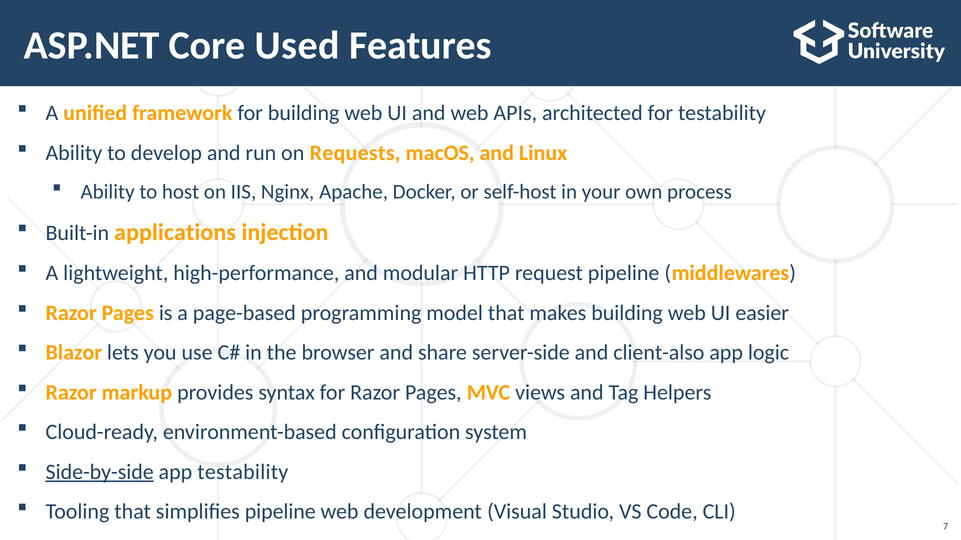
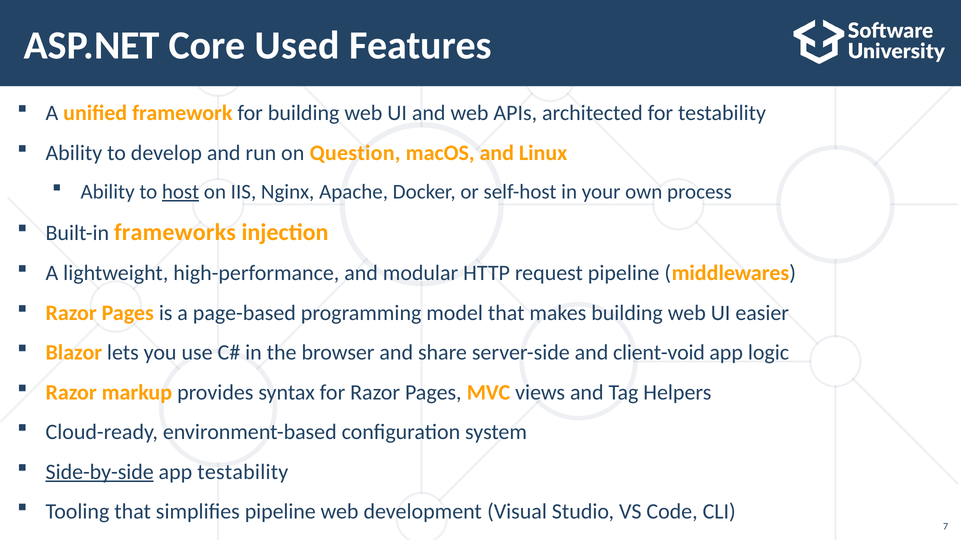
Requests: Requests -> Question
host underline: none -> present
applications: applications -> frameworks
client-also: client-also -> client-void
